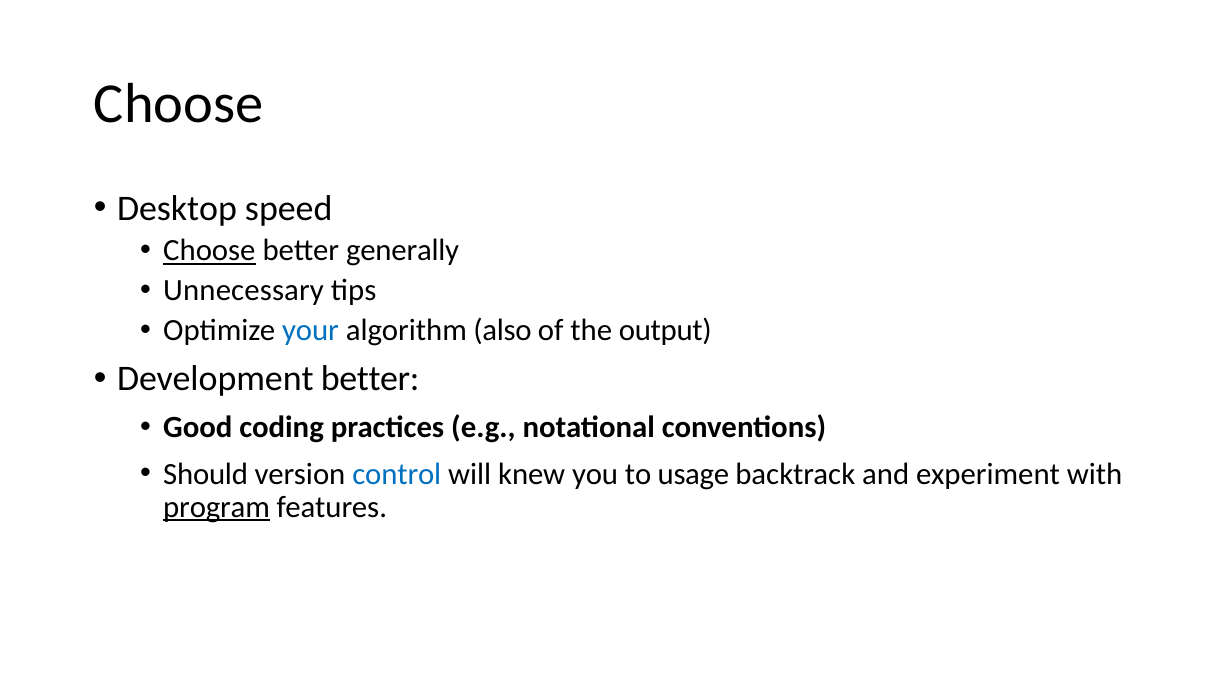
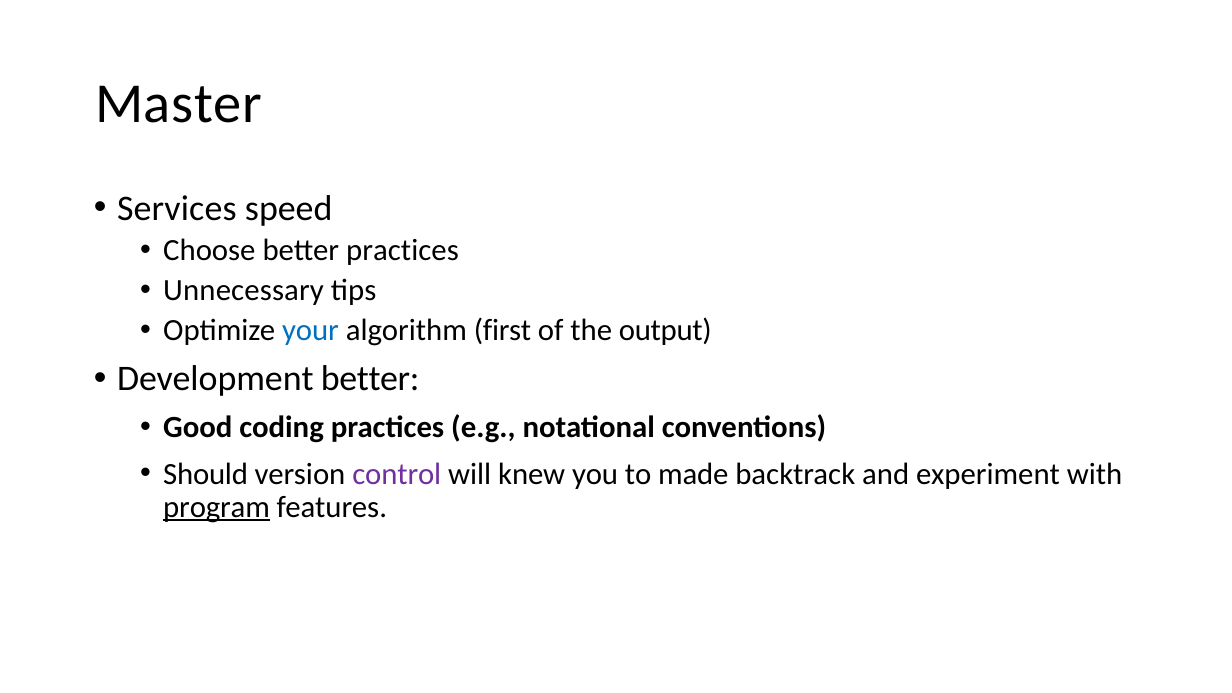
Choose at (179, 103): Choose -> Master
Desktop: Desktop -> Services
Choose at (209, 251) underline: present -> none
better generally: generally -> practices
also: also -> first
control colour: blue -> purple
usage: usage -> made
